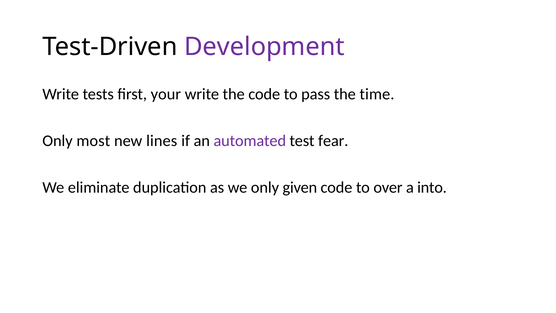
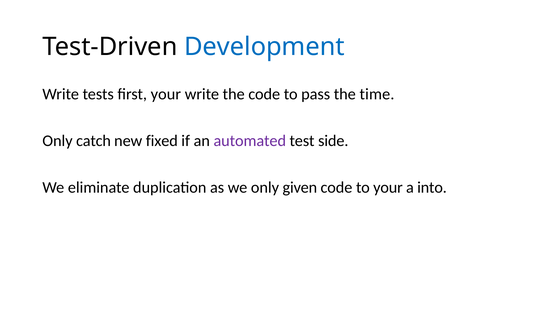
Development colour: purple -> blue
most: most -> catch
lines: lines -> fixed
fear: fear -> side
to over: over -> your
